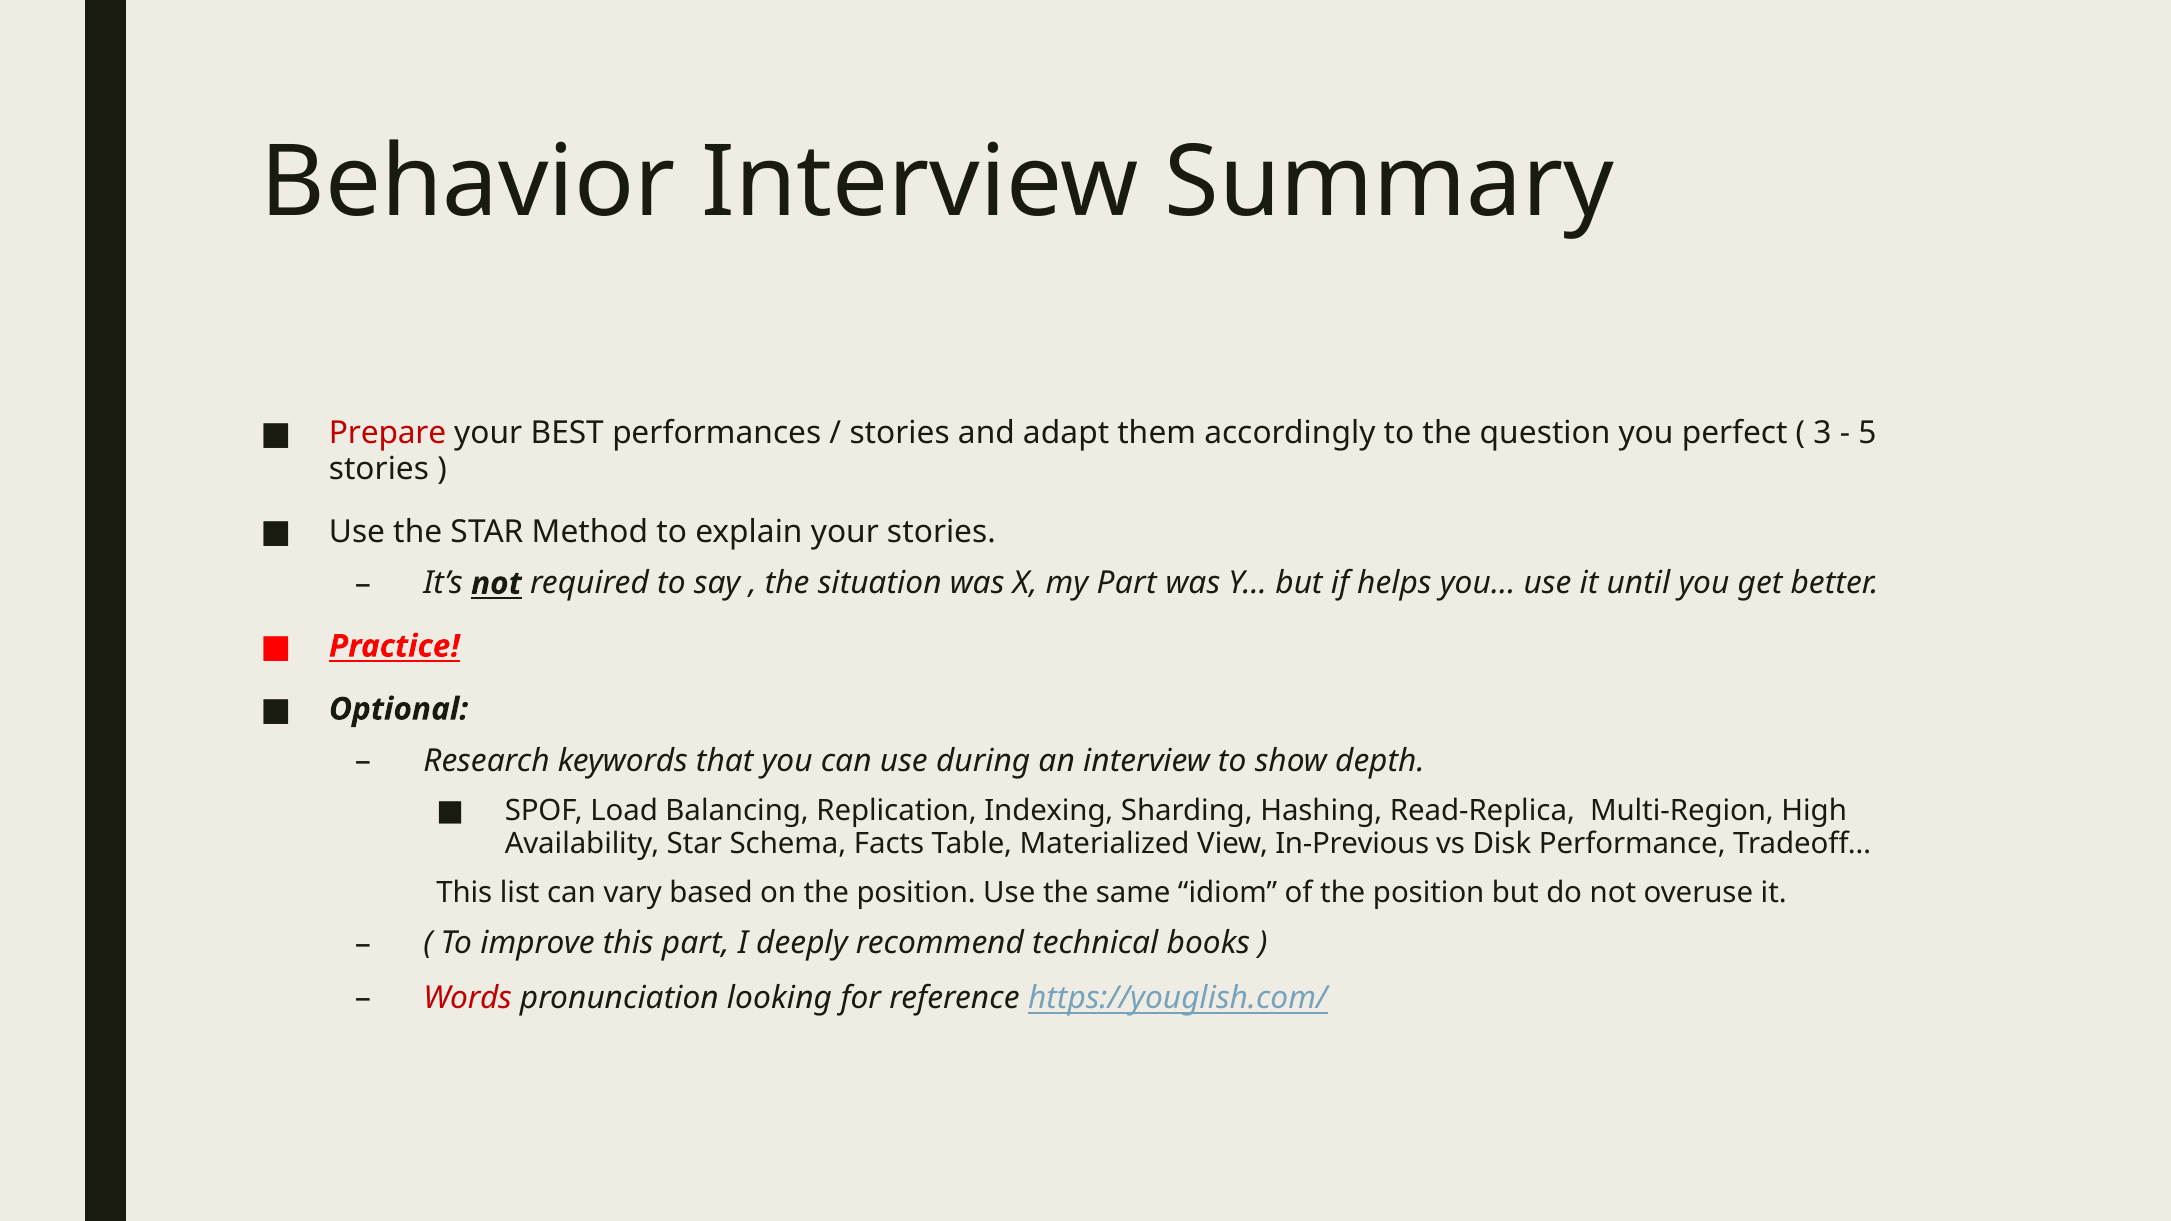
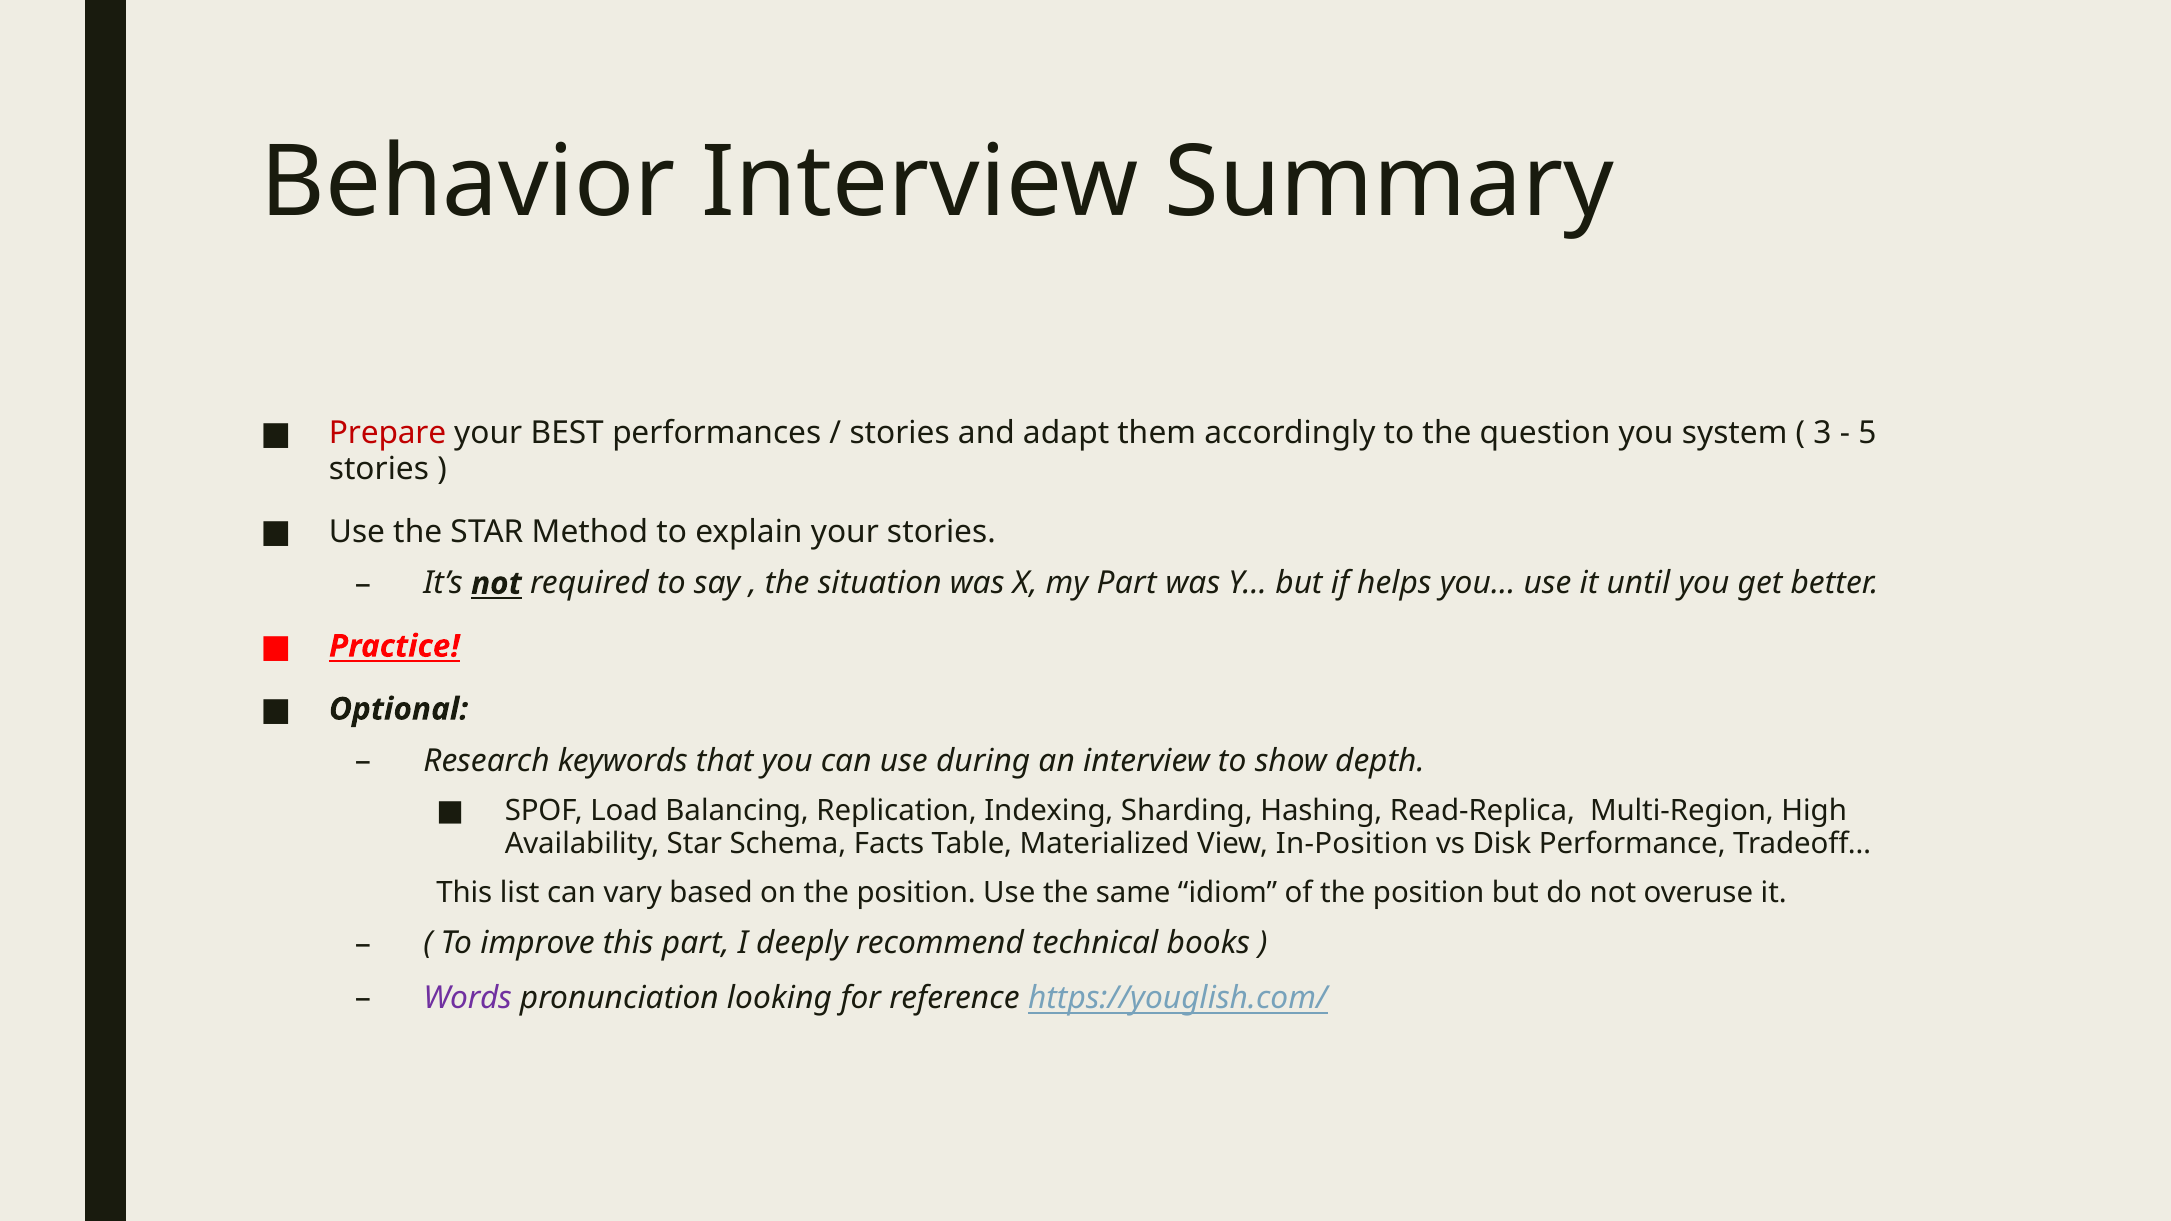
perfect: perfect -> system
In-Previous: In-Previous -> In-Position
Words colour: red -> purple
